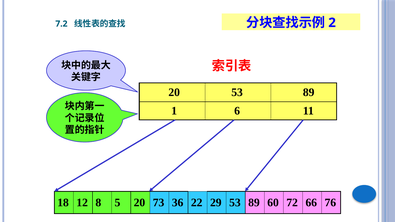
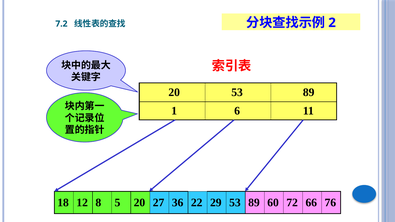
73: 73 -> 27
